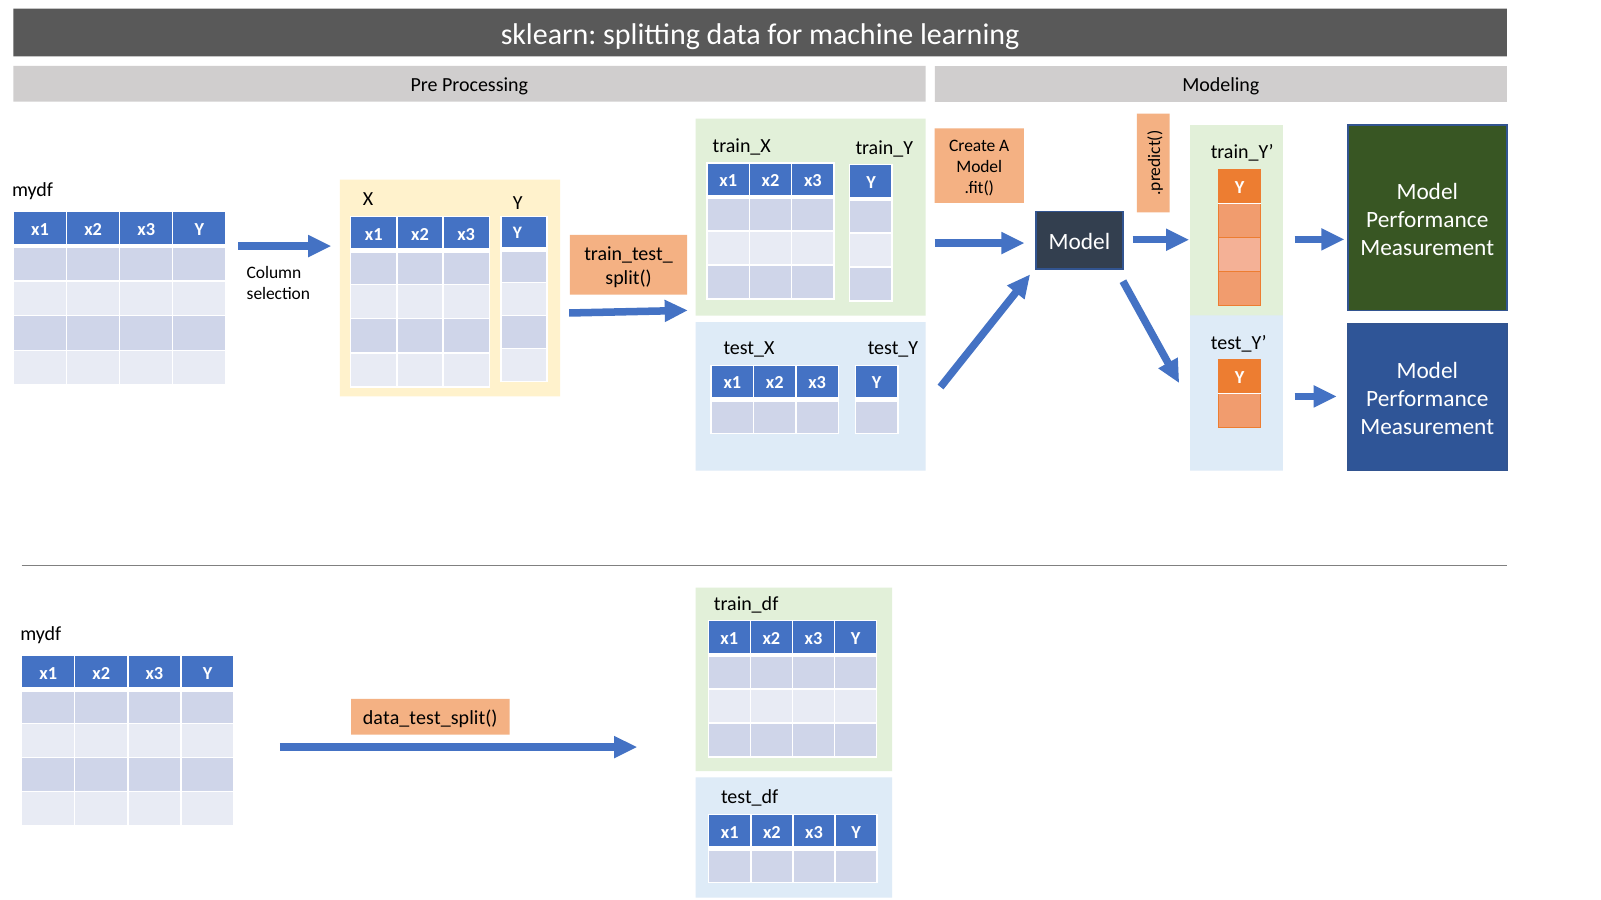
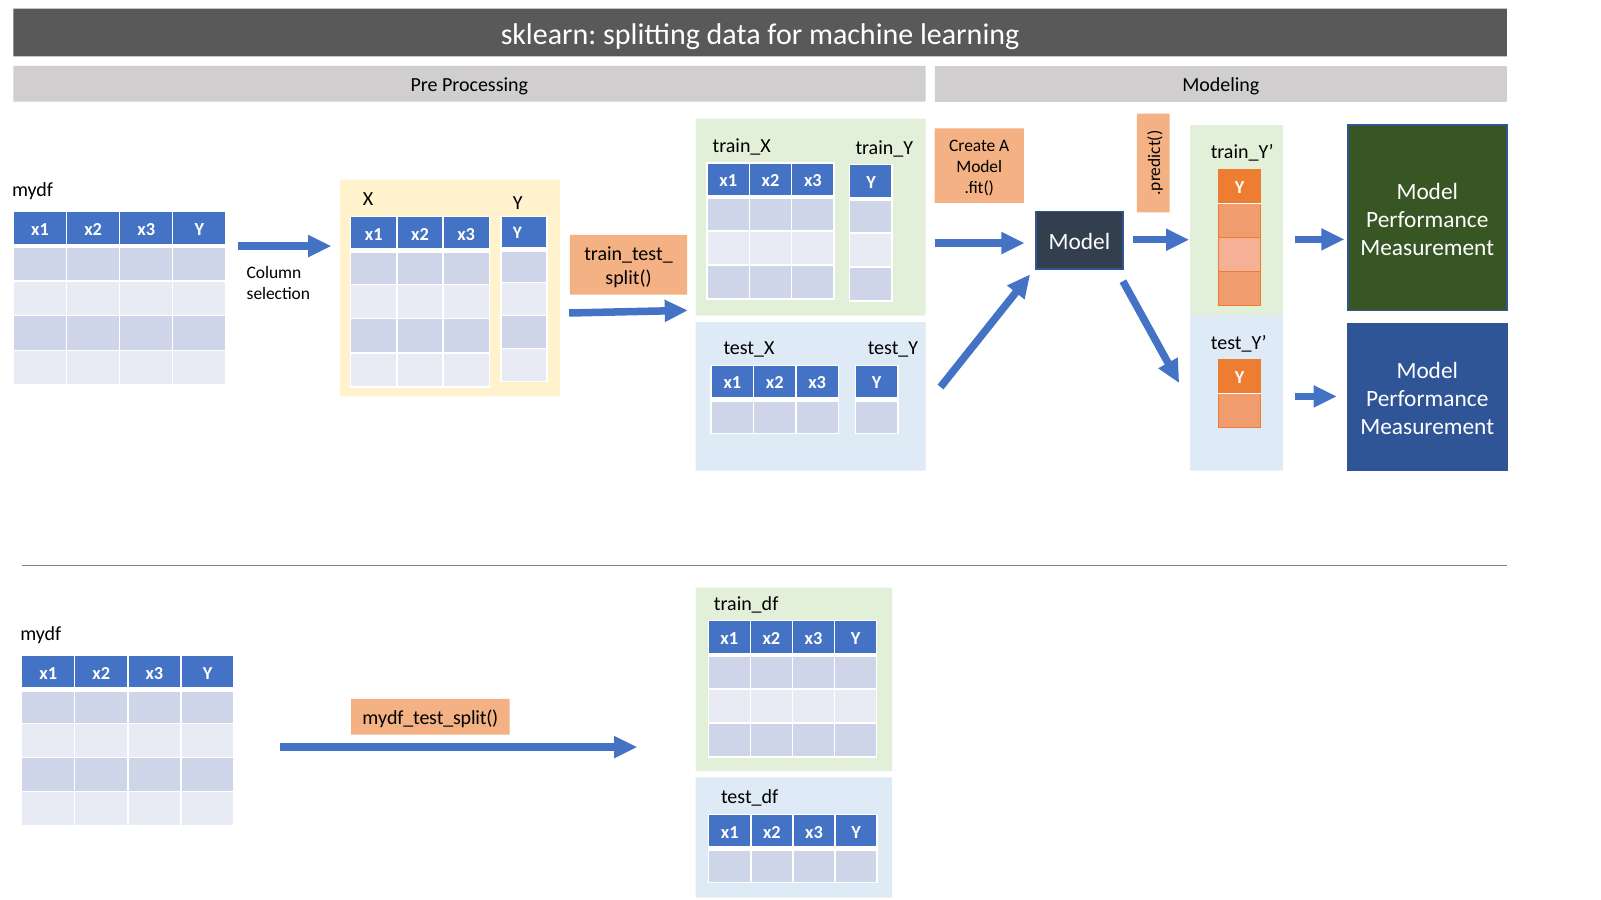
data_test_split(: data_test_split( -> mydf_test_split(
